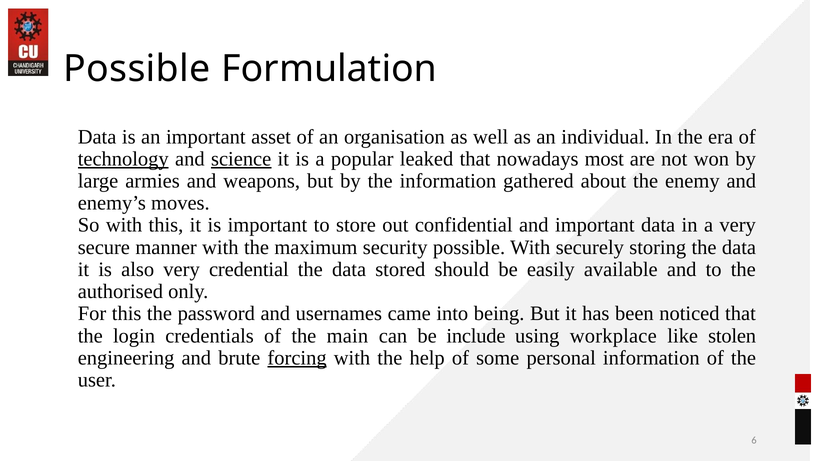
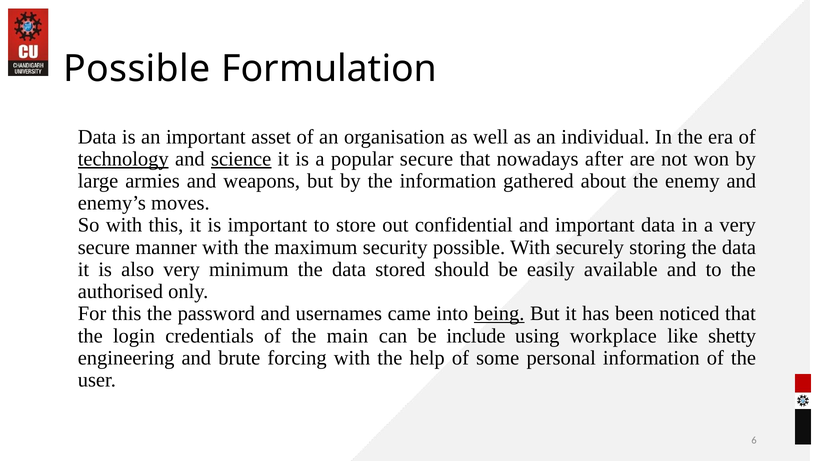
popular leaked: leaked -> secure
most: most -> after
credential: credential -> minimum
being underline: none -> present
stolen: stolen -> shetty
forcing underline: present -> none
